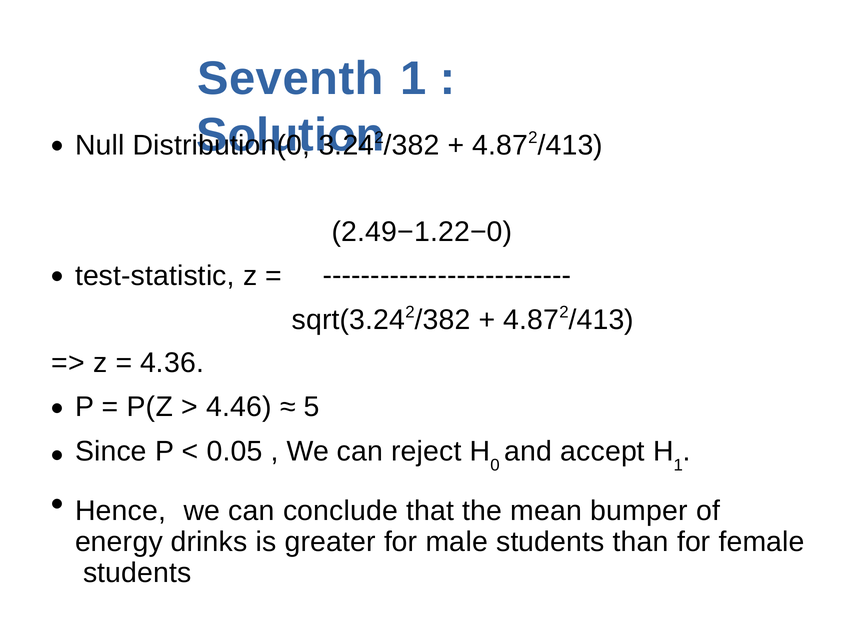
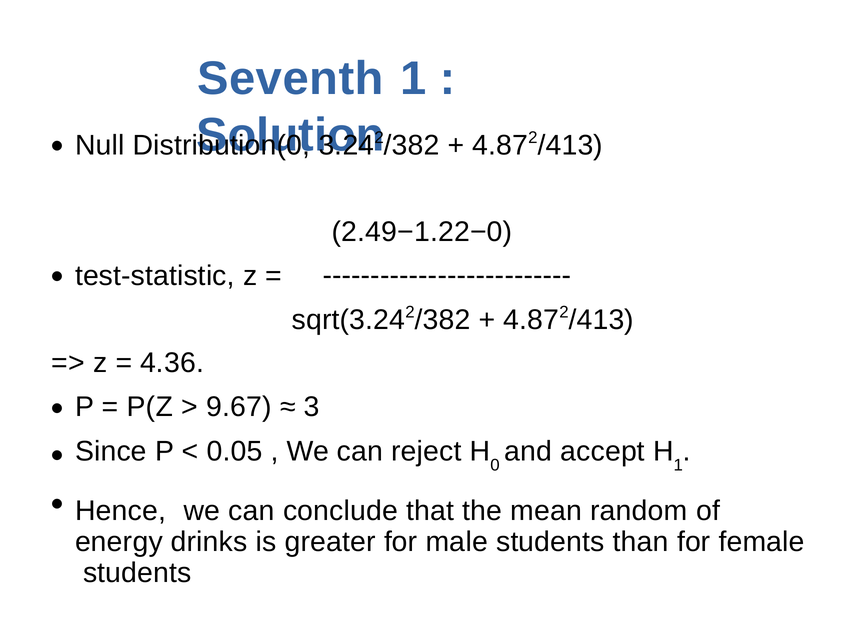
4.46: 4.46 -> 9.67
5: 5 -> 3
bumper: bumper -> random
